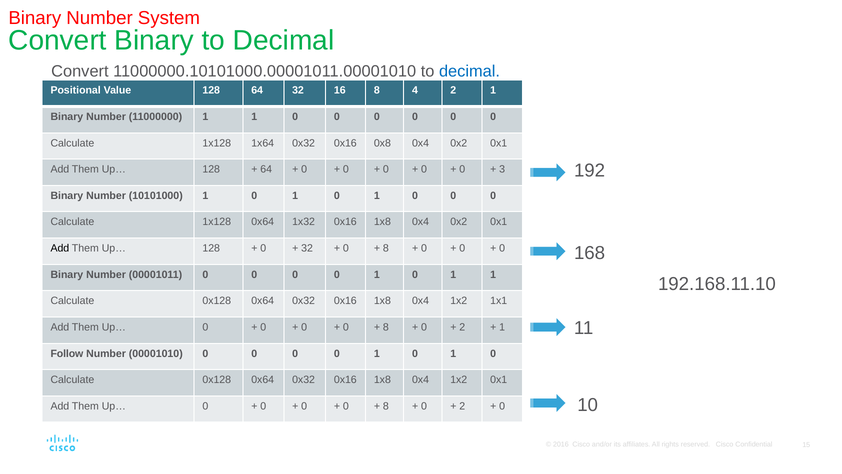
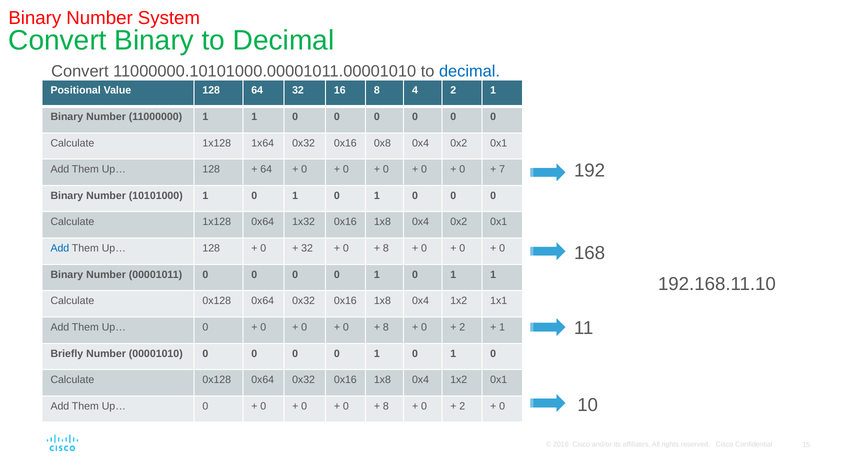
3: 3 -> 7
Add at (60, 248) colour: black -> blue
Follow: Follow -> Briefly
